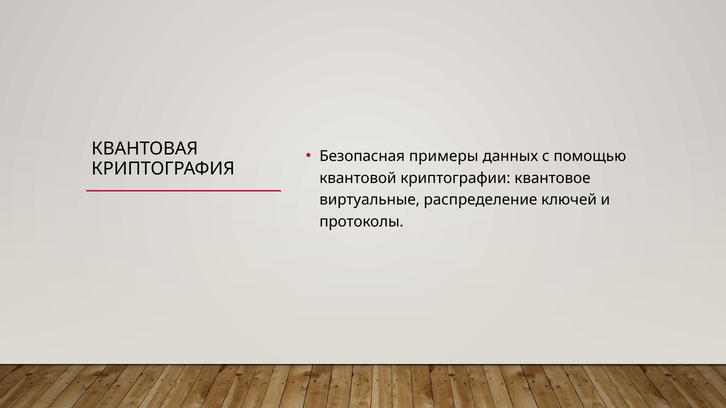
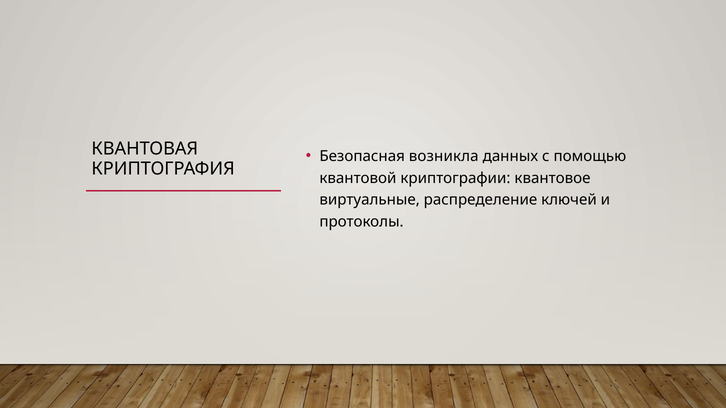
примеры: примеры -> возникла
